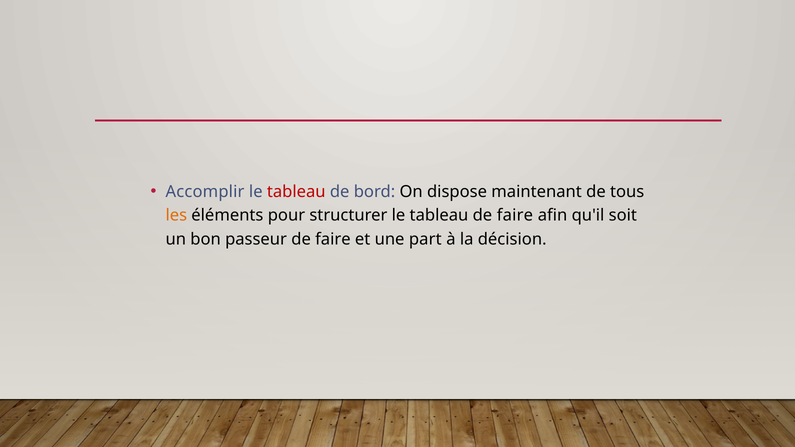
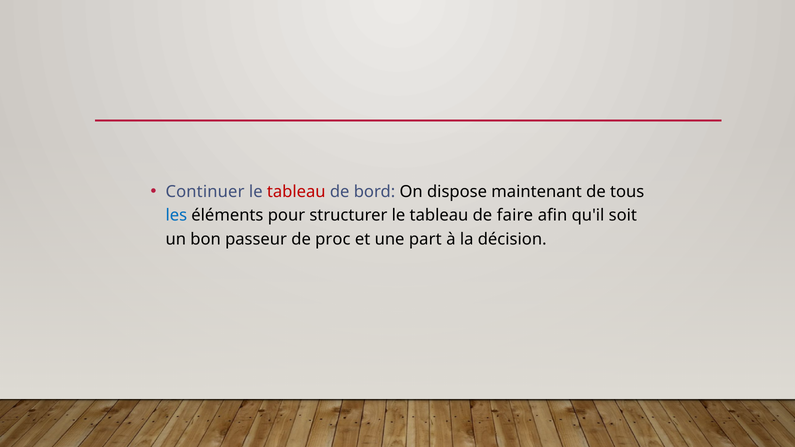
Accomplir: Accomplir -> Continuer
les colour: orange -> blue
passeur de faire: faire -> proc
